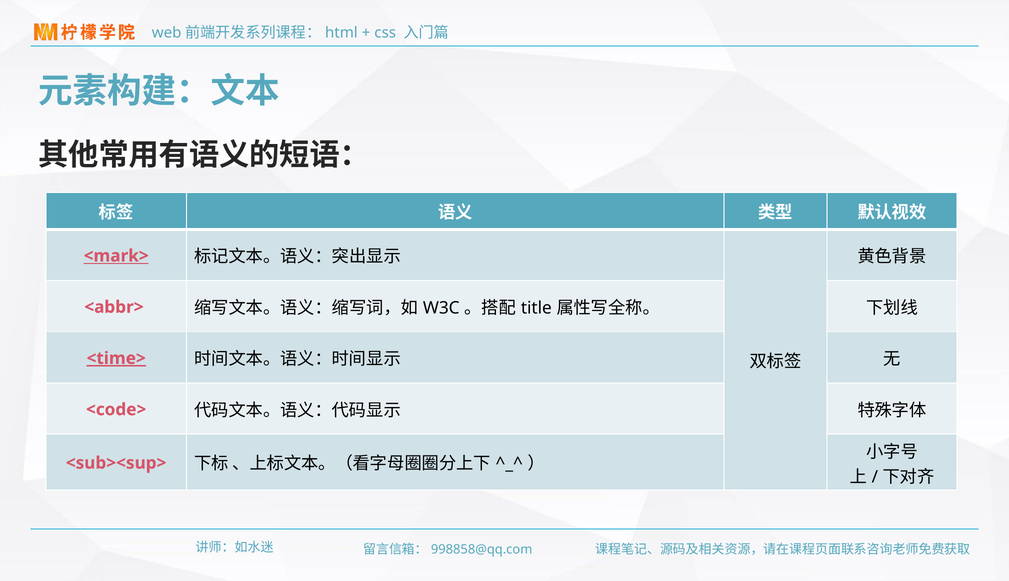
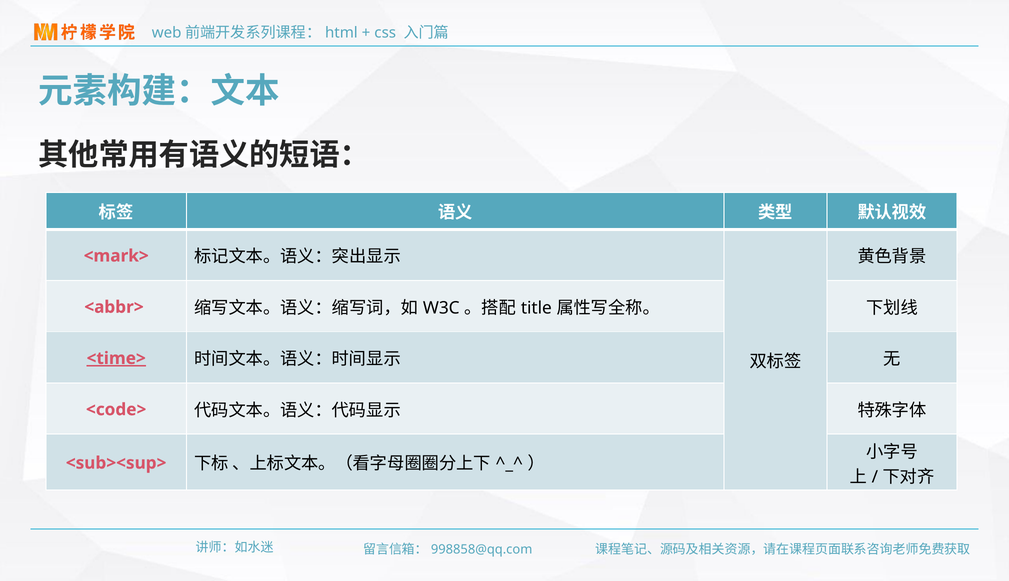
<mark> underline: present -> none
